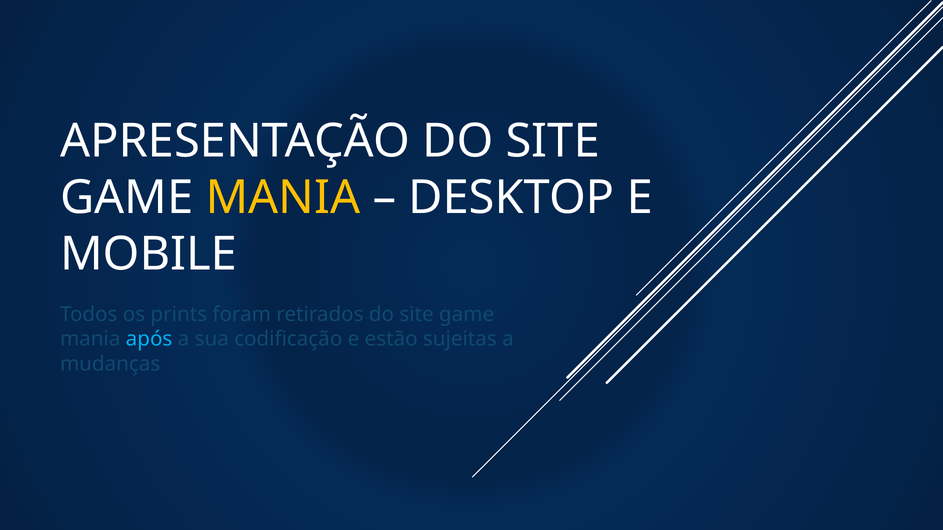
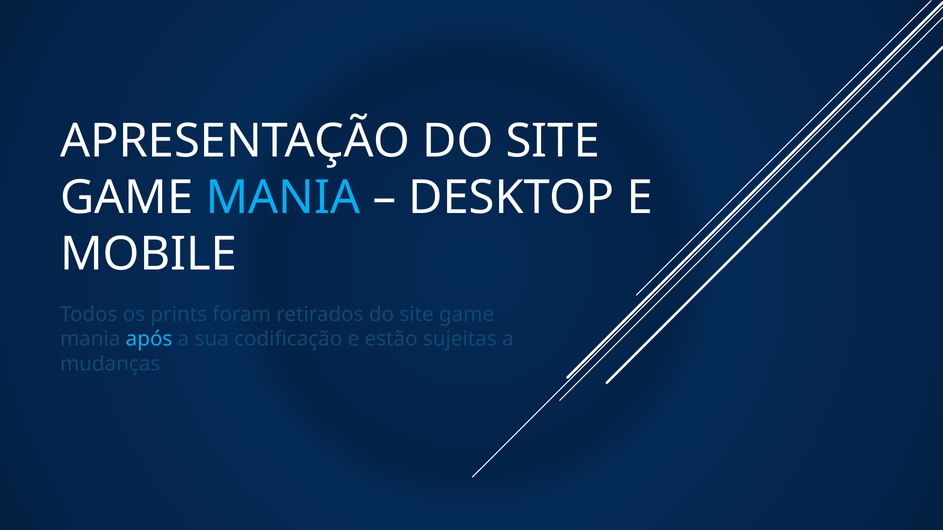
MANIA at (283, 198) colour: yellow -> light blue
